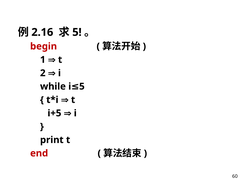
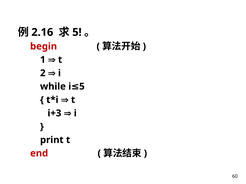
i+5: i+5 -> i+3
